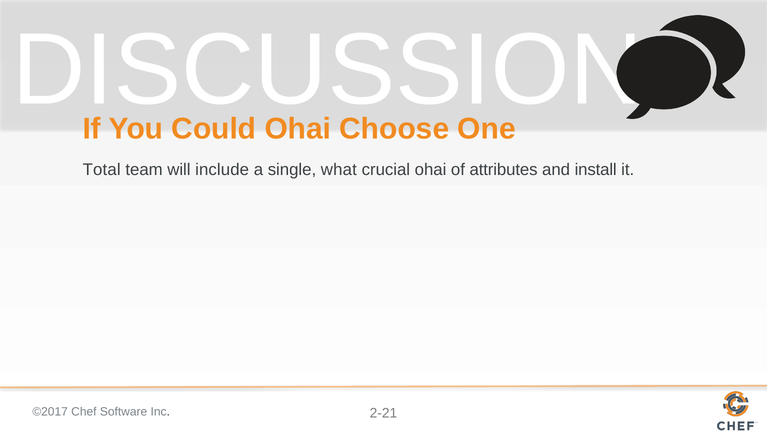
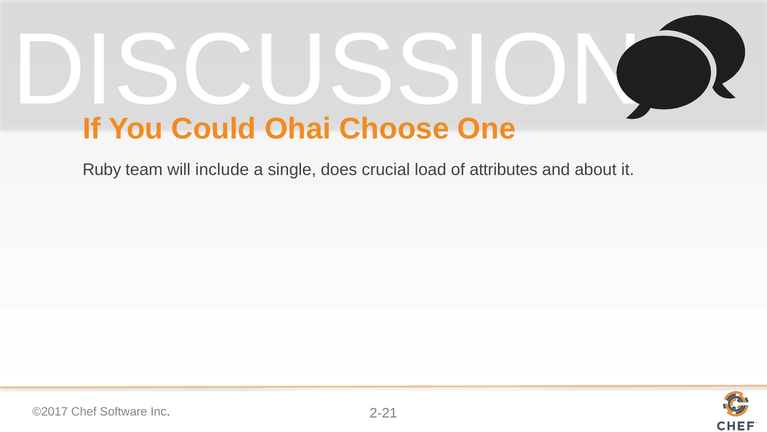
Total: Total -> Ruby
what: what -> does
crucial ohai: ohai -> load
install: install -> about
